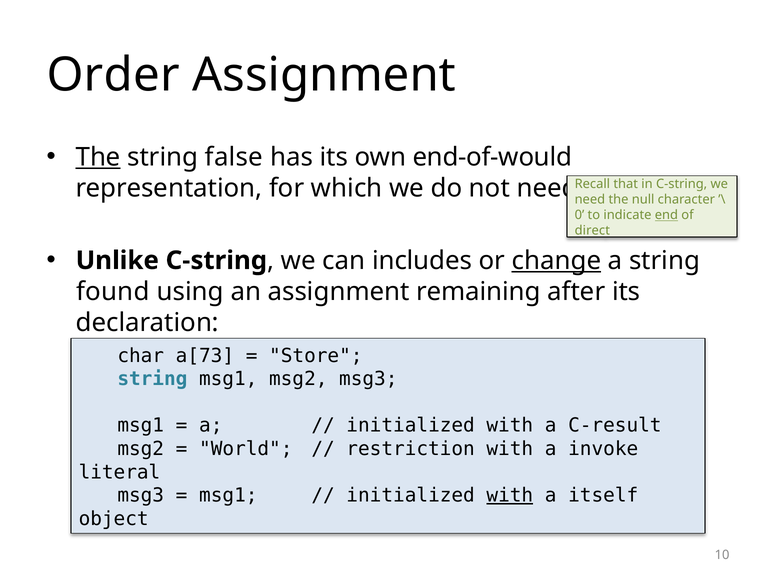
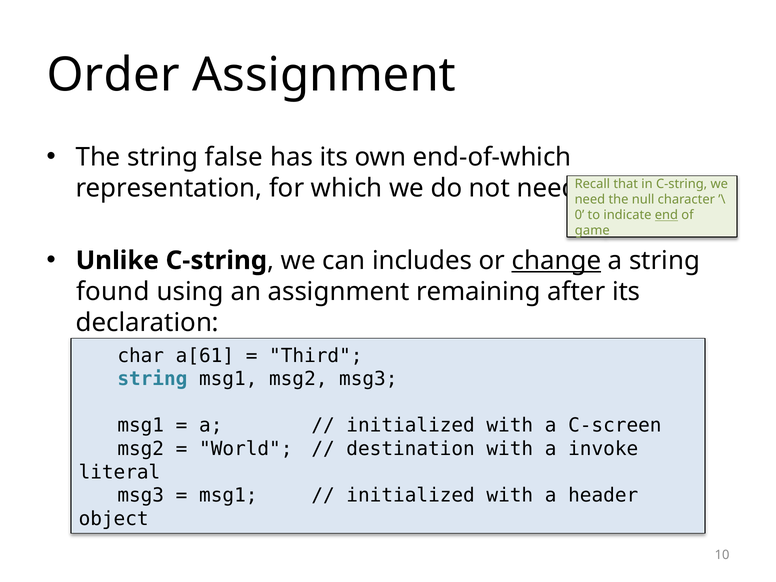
The at (98, 157) underline: present -> none
end-of-would: end-of-would -> end-of-which
direct: direct -> game
a[73: a[73 -> a[61
Store: Store -> Third
C-result: C-result -> C-screen
restriction: restriction -> destination
with at (510, 495) underline: present -> none
itself: itself -> header
